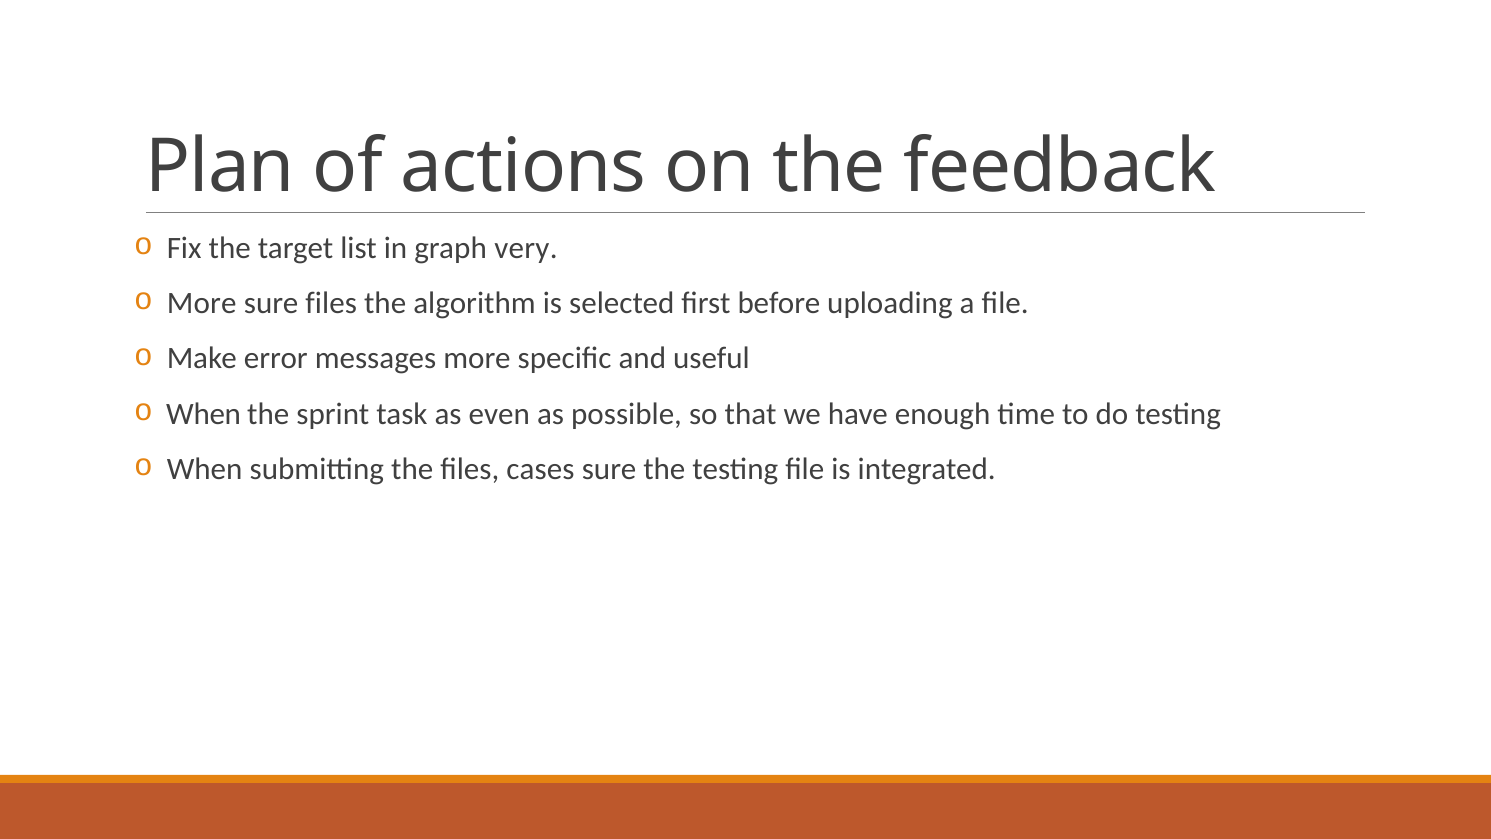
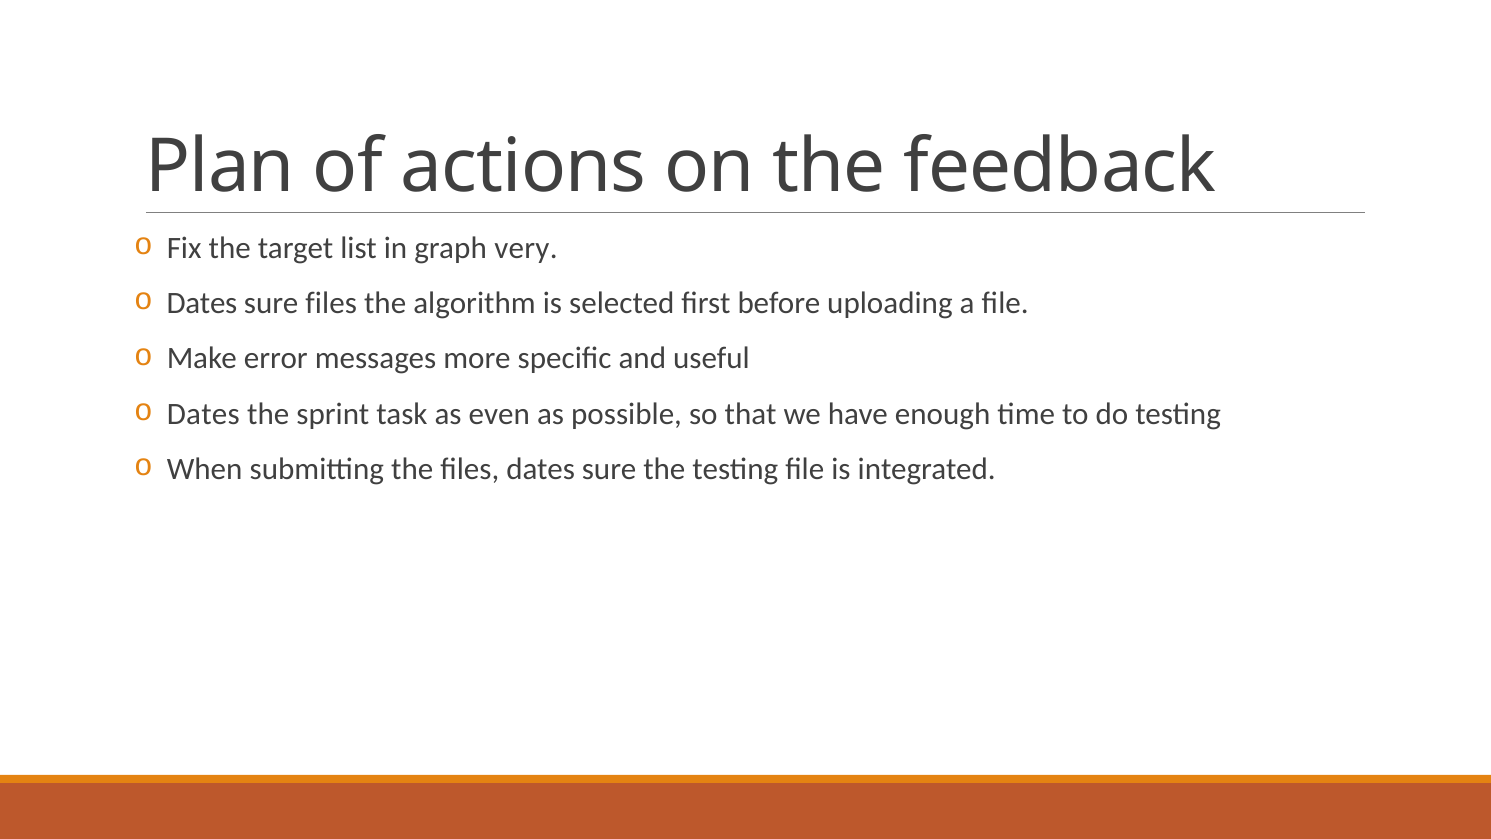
More at (202, 303): More -> Dates
When at (204, 414): When -> Dates
files cases: cases -> dates
